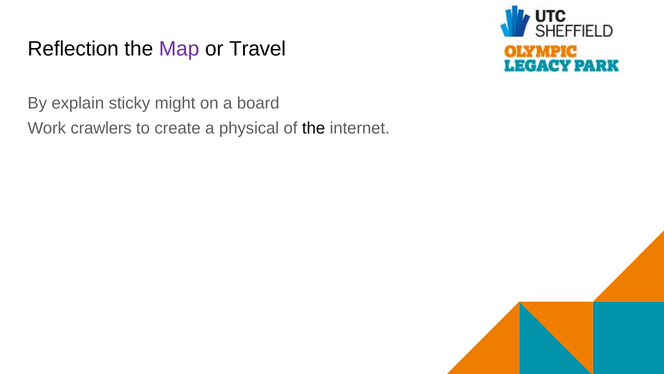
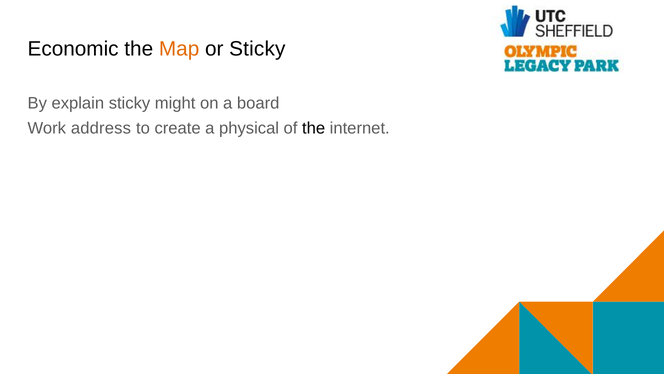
Reflection: Reflection -> Economic
Map colour: purple -> orange
or Travel: Travel -> Sticky
crawlers: crawlers -> address
